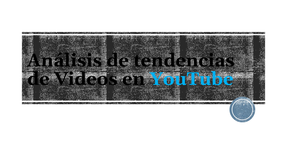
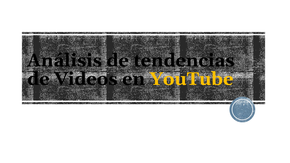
YouTube colour: light blue -> yellow
